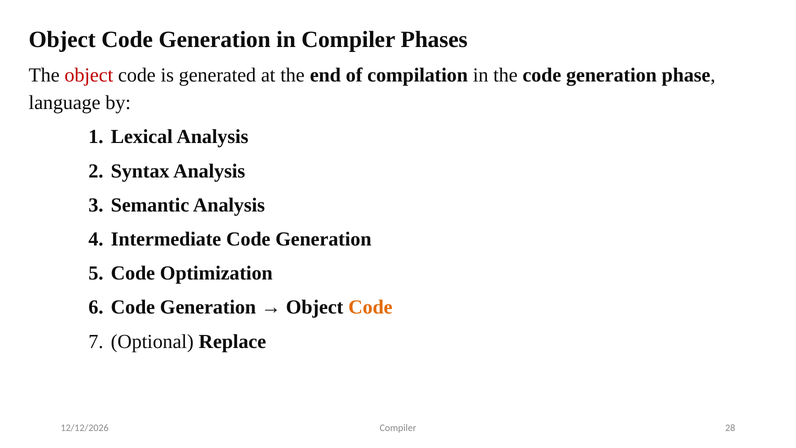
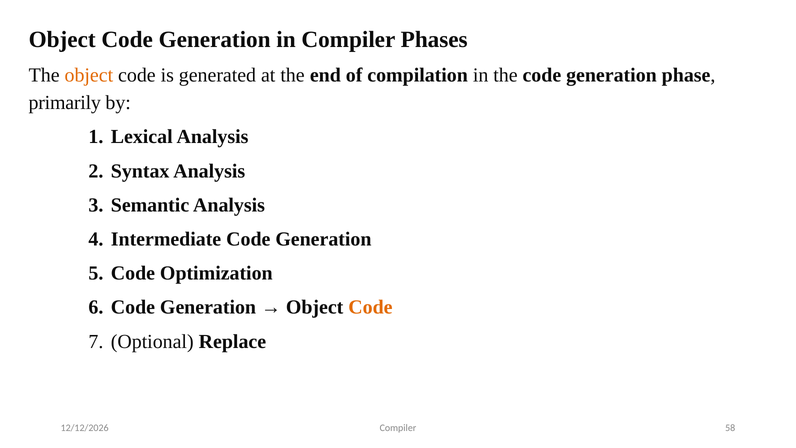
object at (89, 75) colour: red -> orange
language: language -> primarily
28: 28 -> 58
